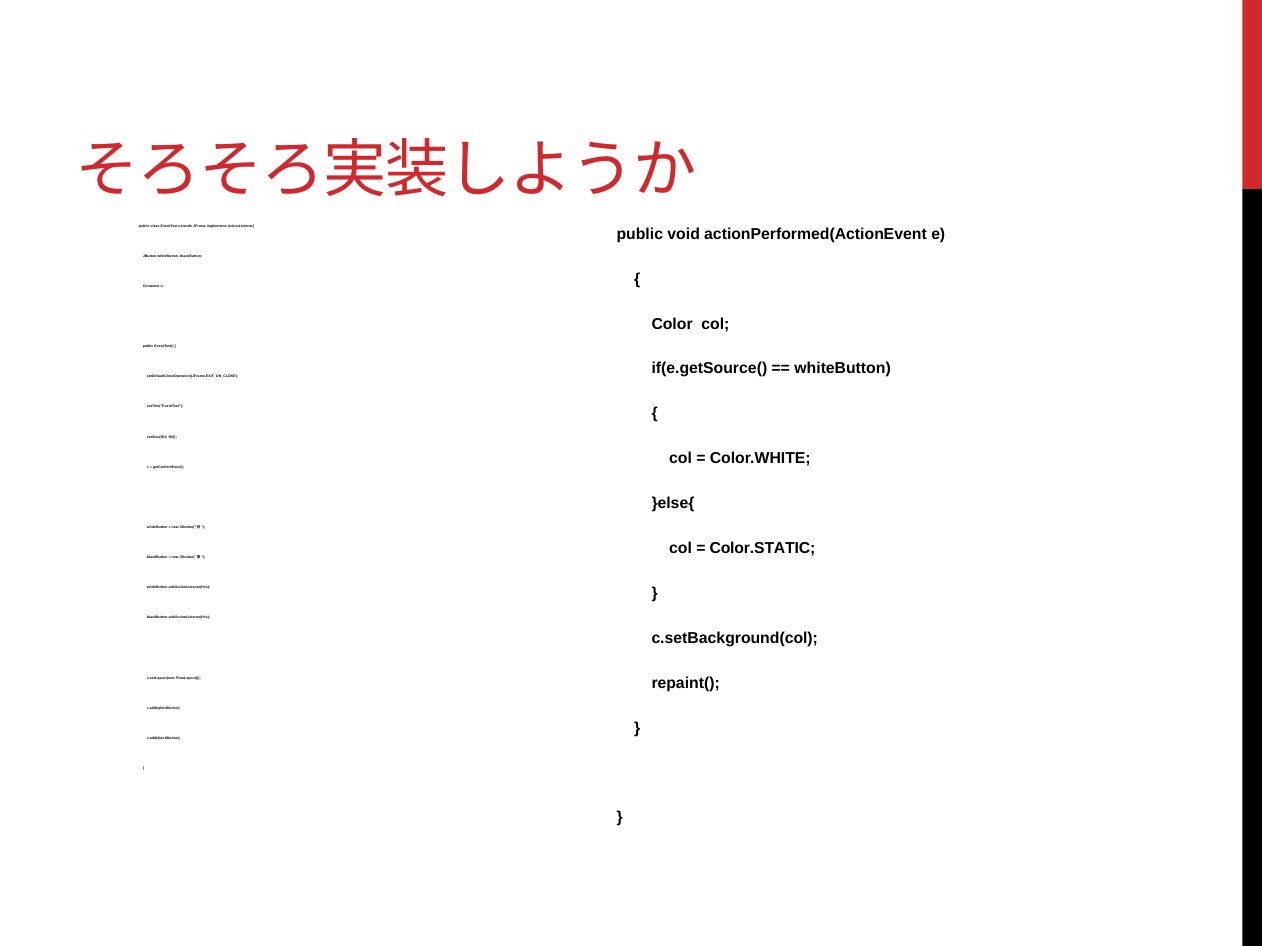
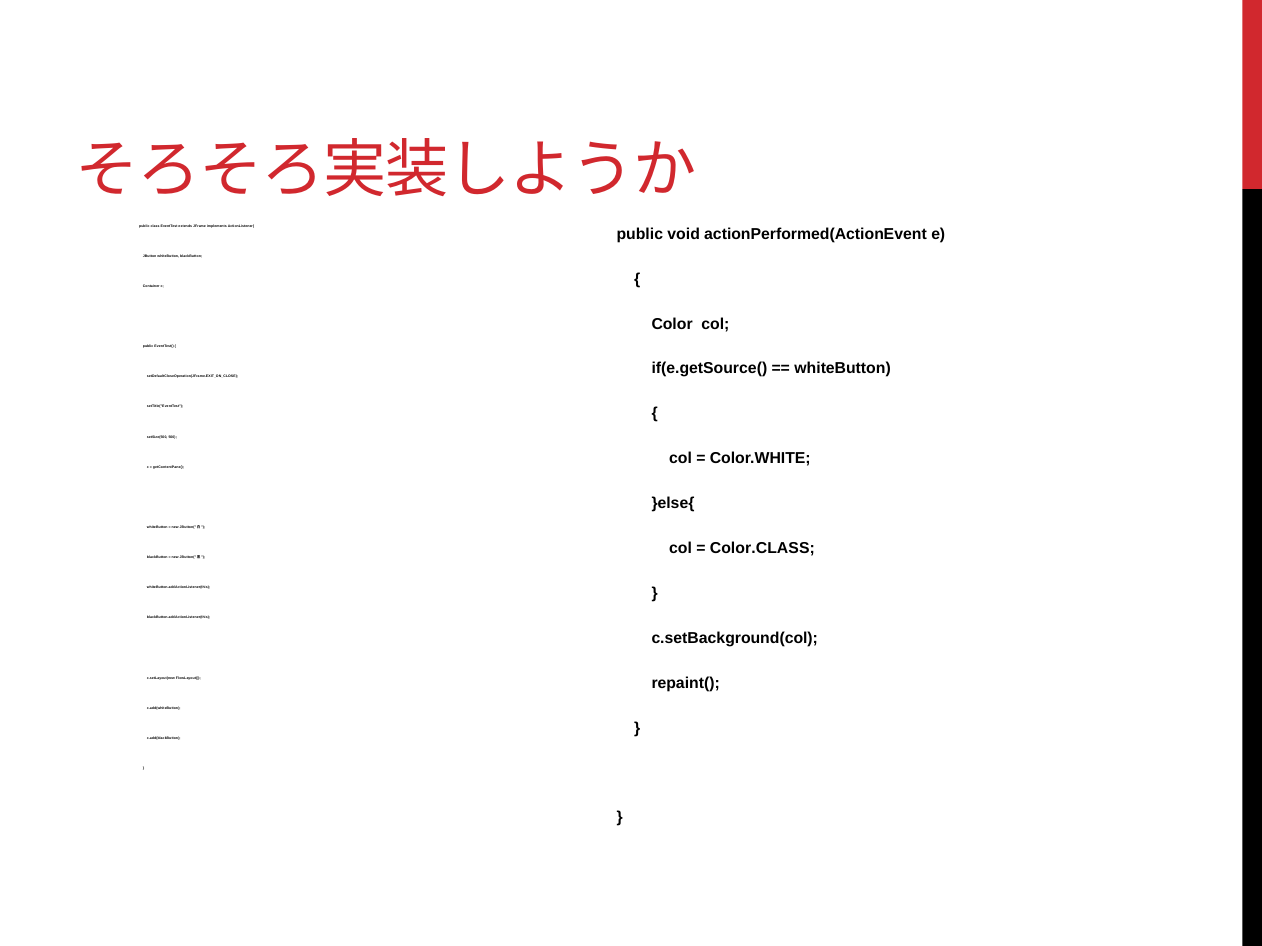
Color.STATIC: Color.STATIC -> Color.CLASS
